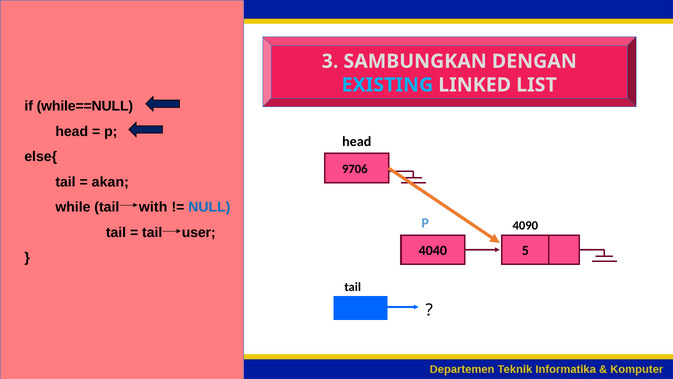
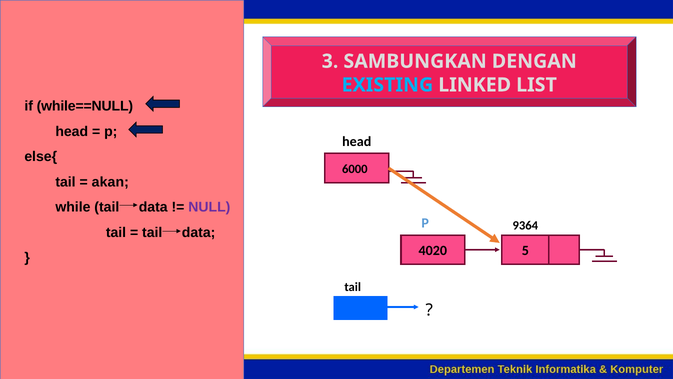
9706: 9706 -> 6000
while tail with: with -> data
NULL colour: blue -> purple
4090: 4090 -> 9364
user at (199, 232): user -> data
4040: 4040 -> 4020
